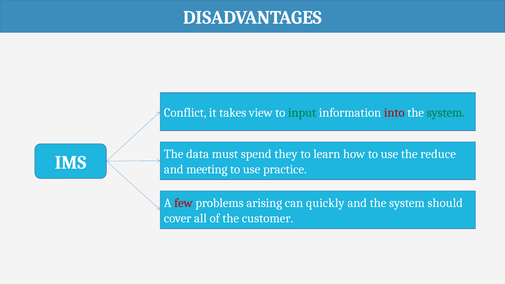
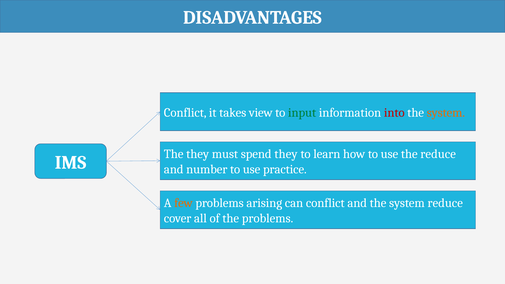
system at (446, 113) colour: green -> orange
The data: data -> they
meeting: meeting -> number
few colour: red -> orange
can quickly: quickly -> conflict
system should: should -> reduce
the customer: customer -> problems
